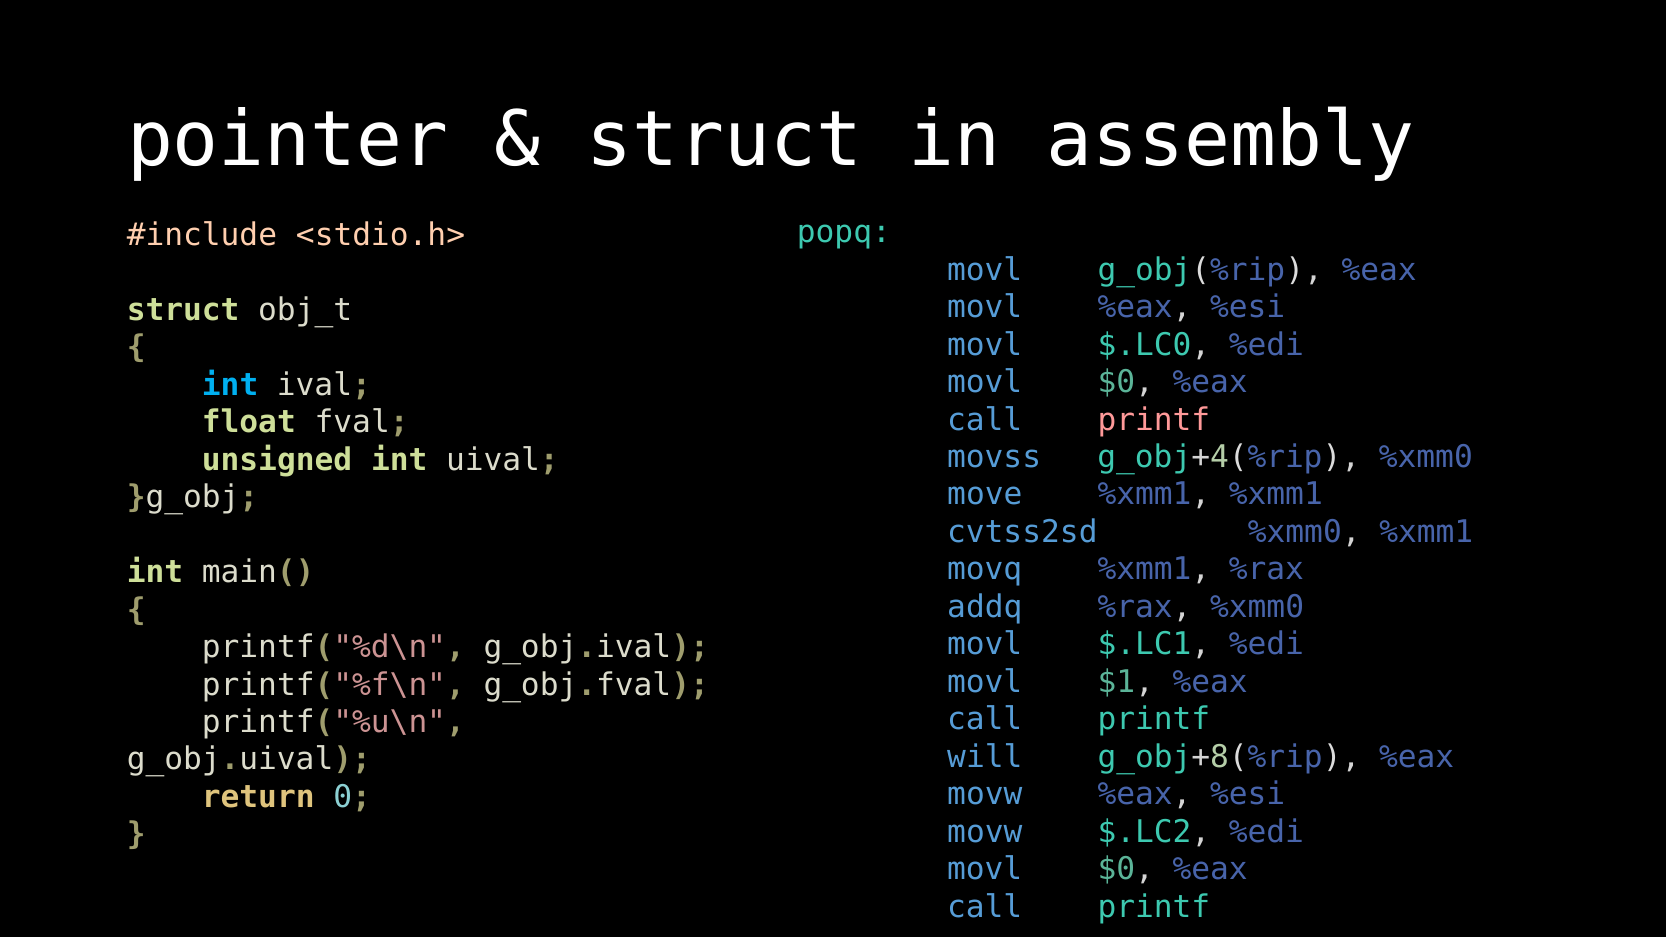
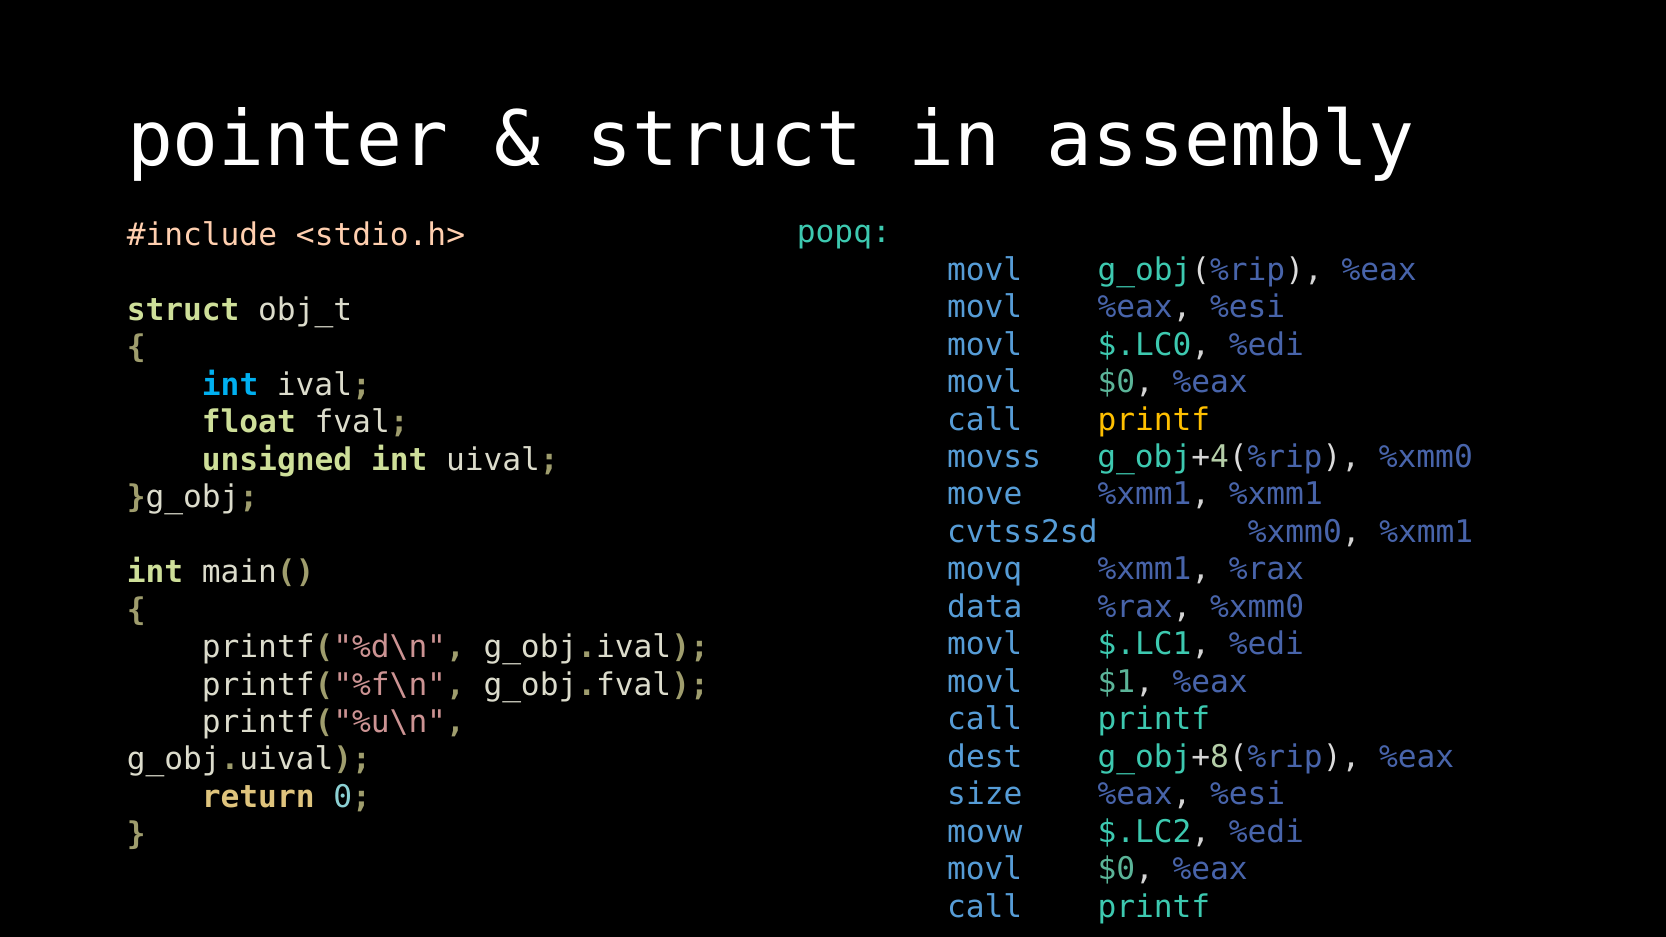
printf at (1154, 420) colour: pink -> yellow
addq: addq -> data
will: will -> dest
movw at (985, 795): movw -> size
